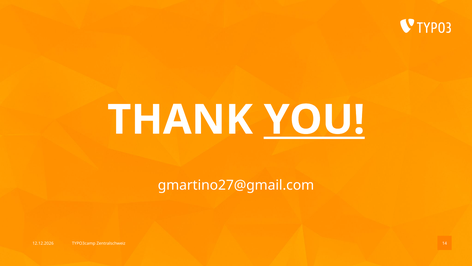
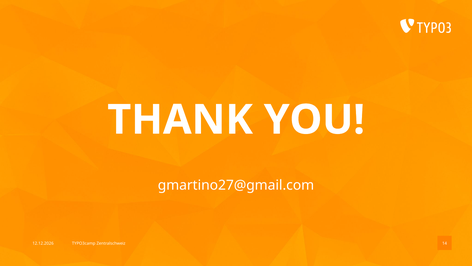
YOU underline: present -> none
